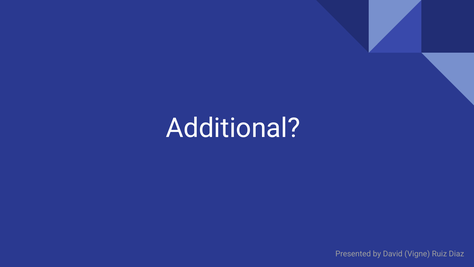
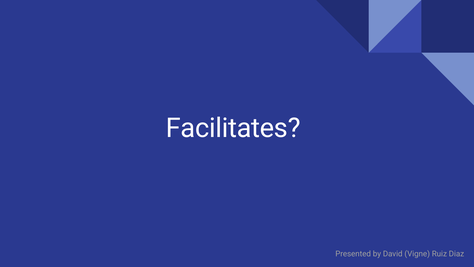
Additional: Additional -> Facilitates
